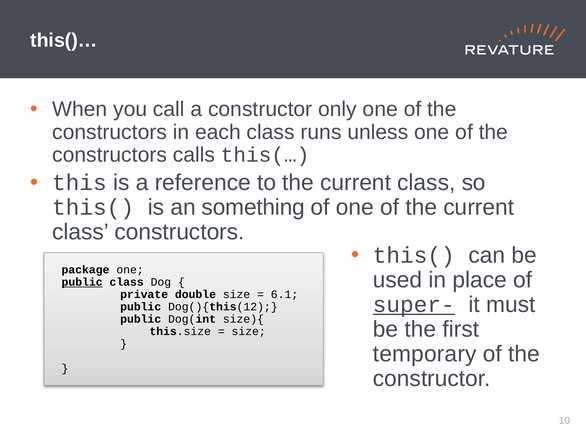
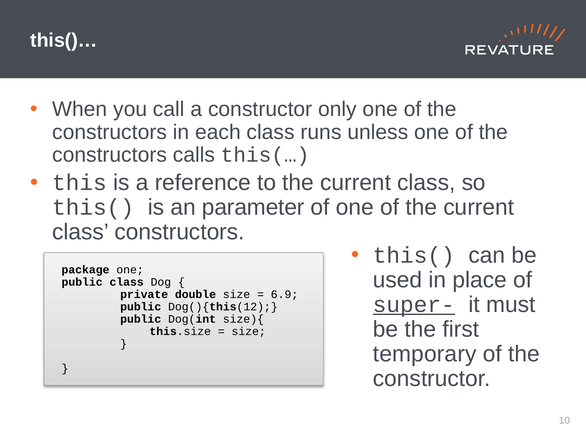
something: something -> parameter
public at (82, 282) underline: present -> none
6.1: 6.1 -> 6.9
